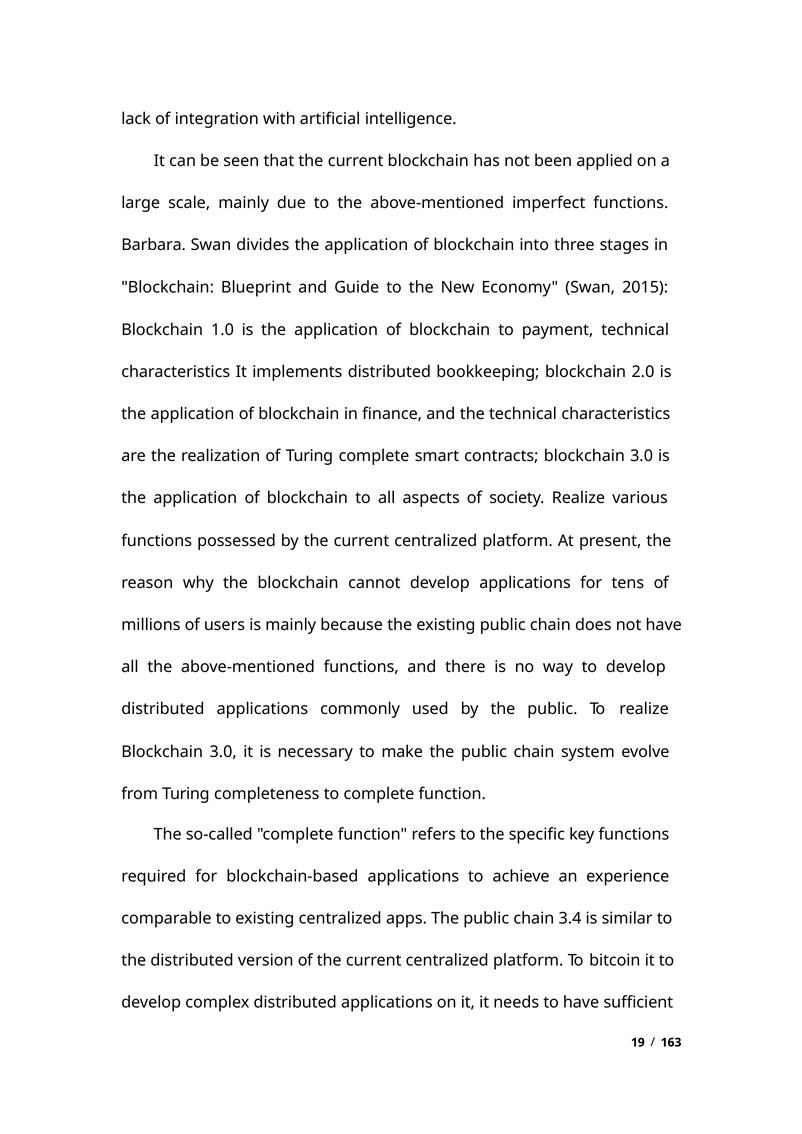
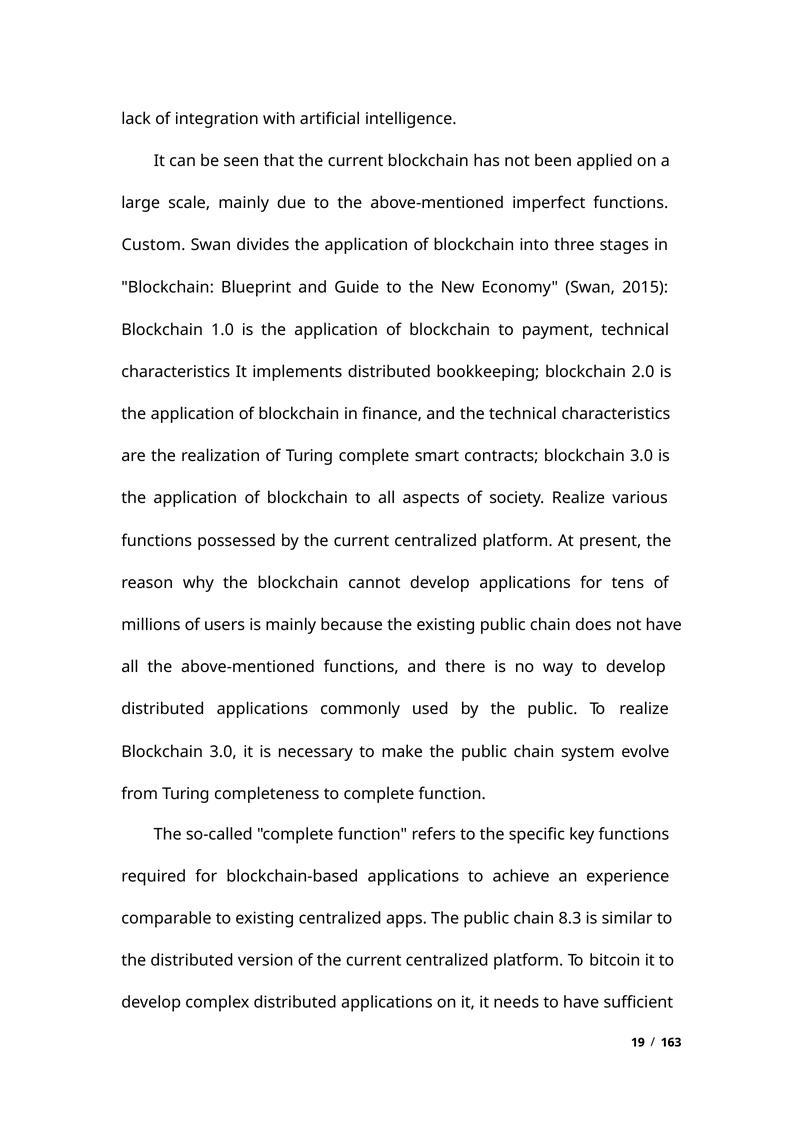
Barbara: Barbara -> Custom
3.4: 3.4 -> 8.3
